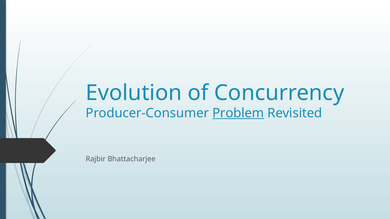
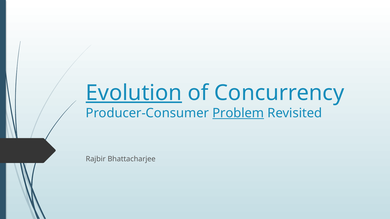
Evolution underline: none -> present
